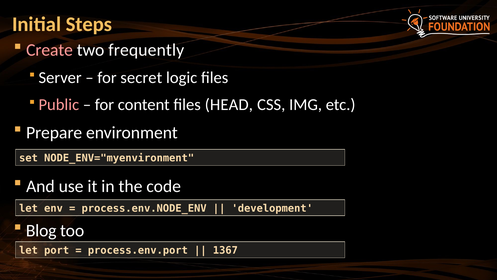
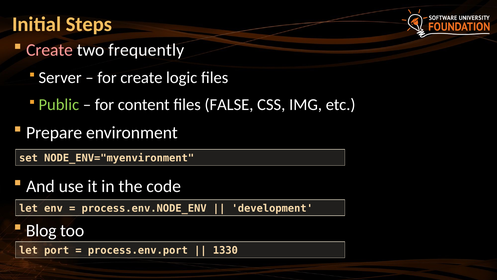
for secret: secret -> create
Public colour: pink -> light green
HEAD: HEAD -> FALSE
1367: 1367 -> 1330
